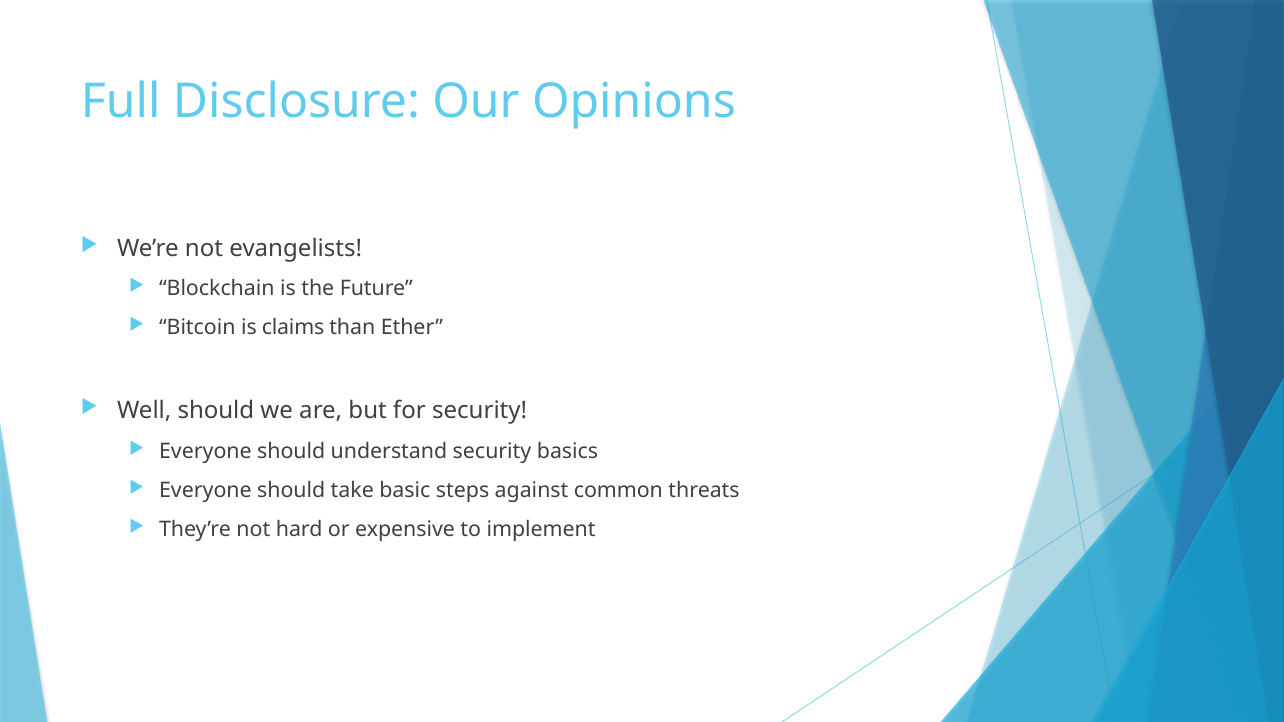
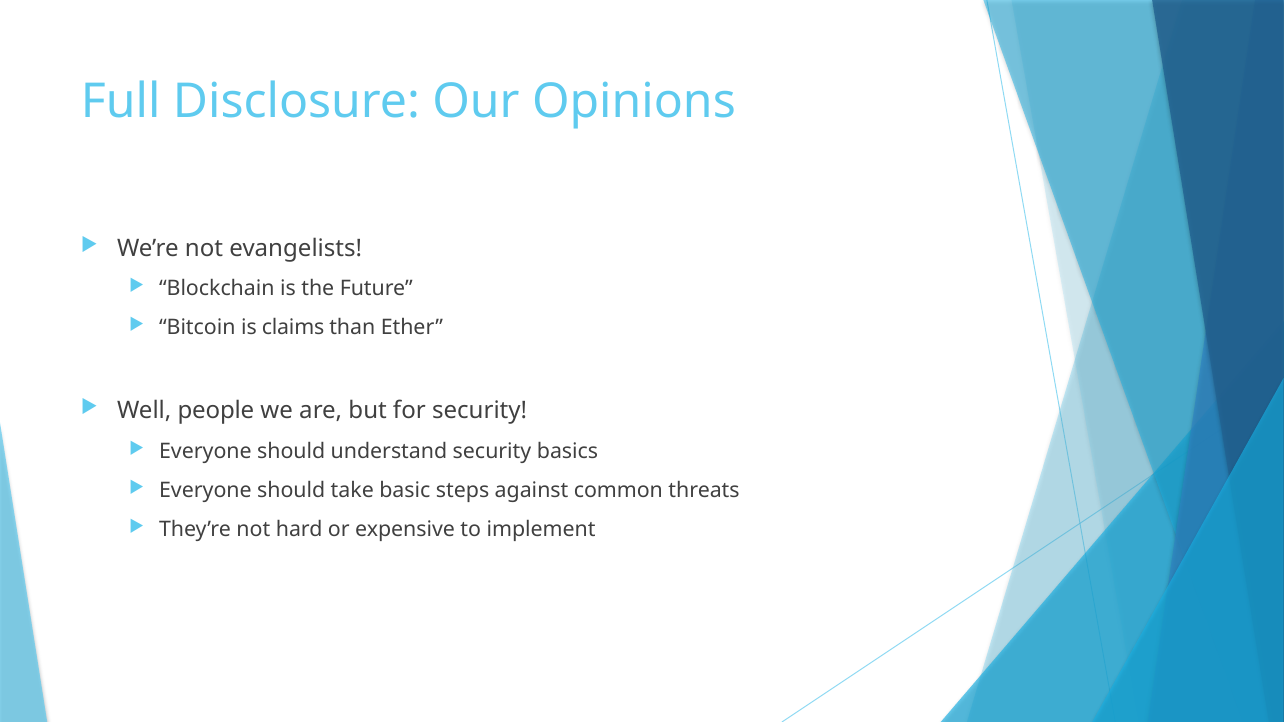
Well should: should -> people
